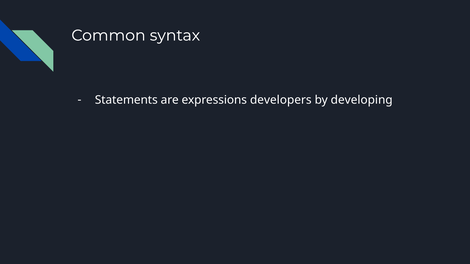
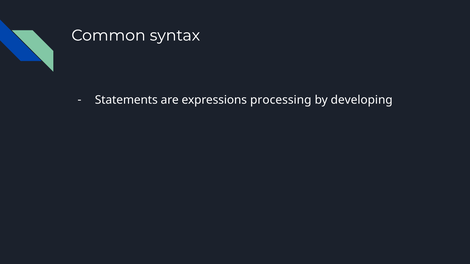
developers: developers -> processing
